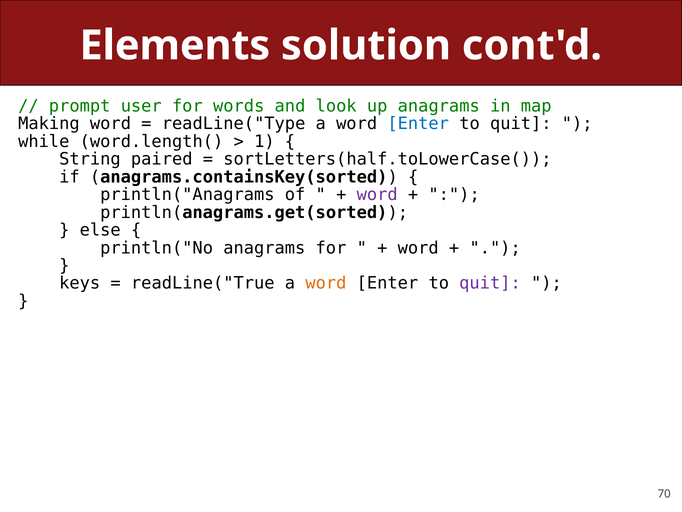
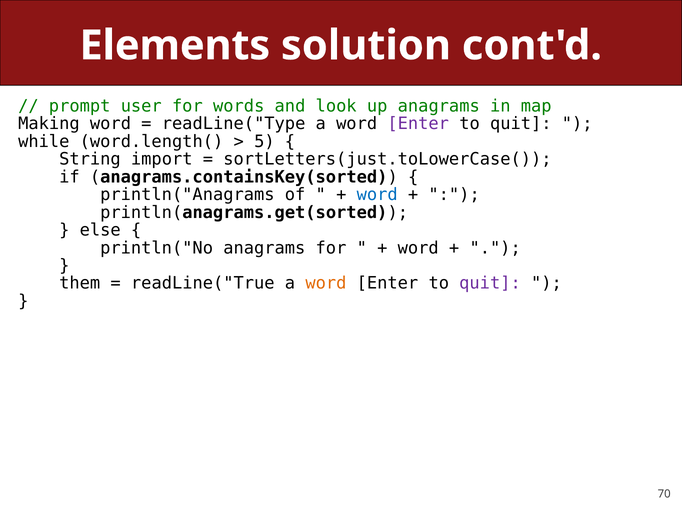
Enter at (418, 124) colour: blue -> purple
1: 1 -> 5
paired: paired -> import
sortLetters(half.toLowerCase(: sortLetters(half.toLowerCase( -> sortLetters(just.toLowerCase(
word at (377, 194) colour: purple -> blue
keys: keys -> them
